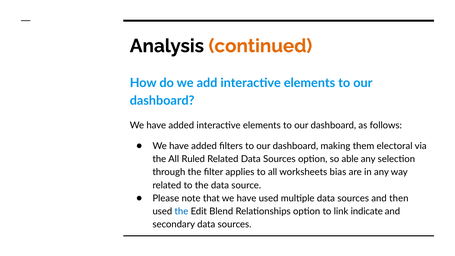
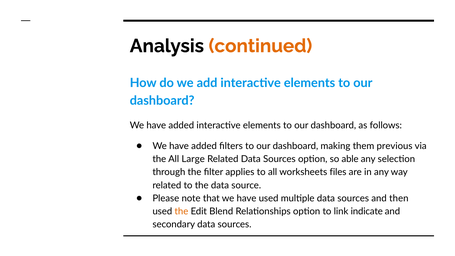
electoral: electoral -> previous
Ruled: Ruled -> Large
bias: bias -> files
the at (181, 211) colour: blue -> orange
